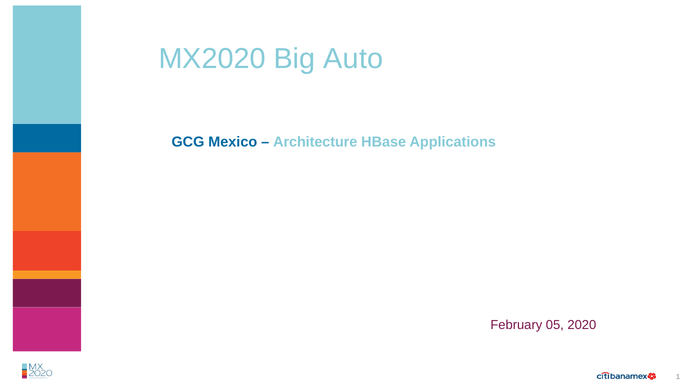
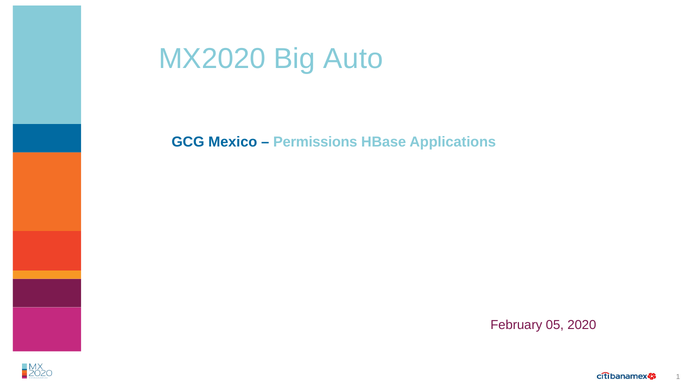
Architecture: Architecture -> Permissions
